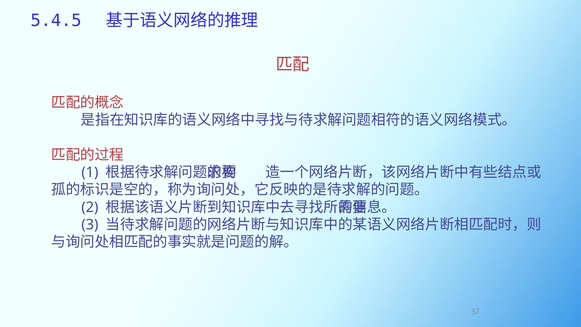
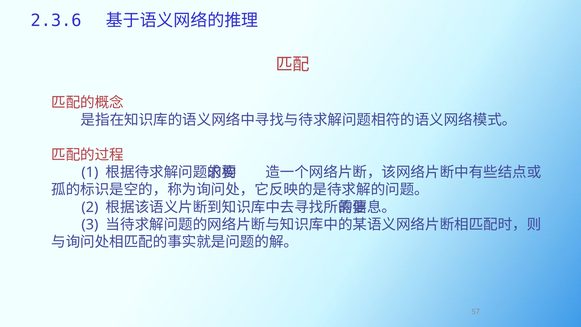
5.4.5: 5.4.5 -> 2.3.6
